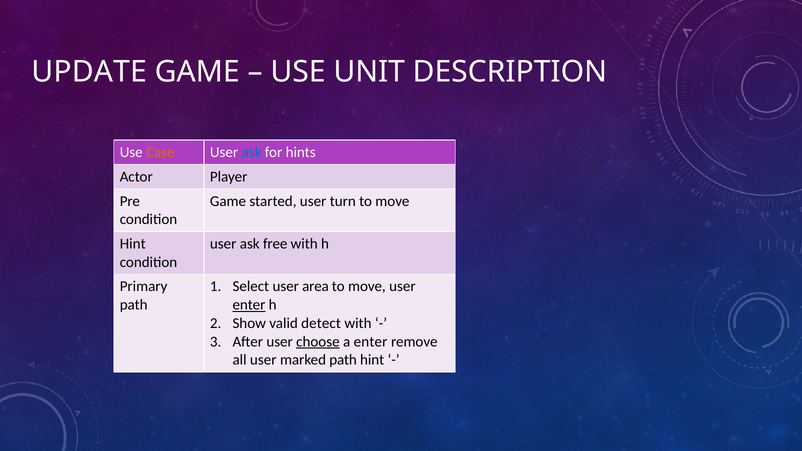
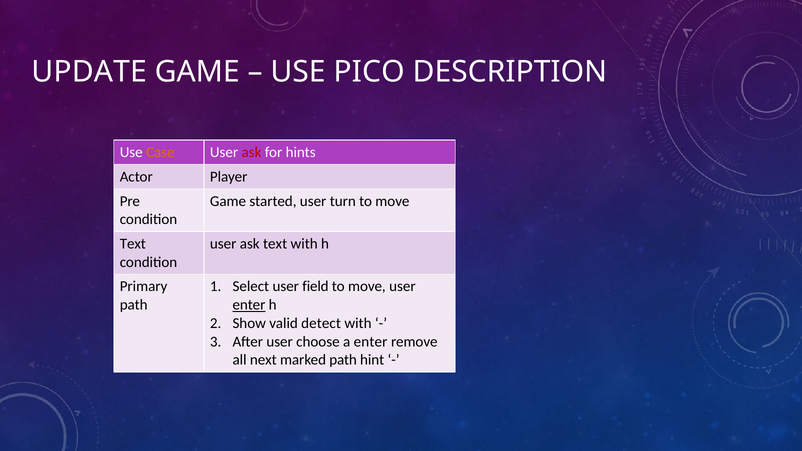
UNIT: UNIT -> PICO
ask at (251, 152) colour: blue -> red
Hint at (133, 244): Hint -> Text
ask free: free -> text
area: area -> field
choose underline: present -> none
all user: user -> next
